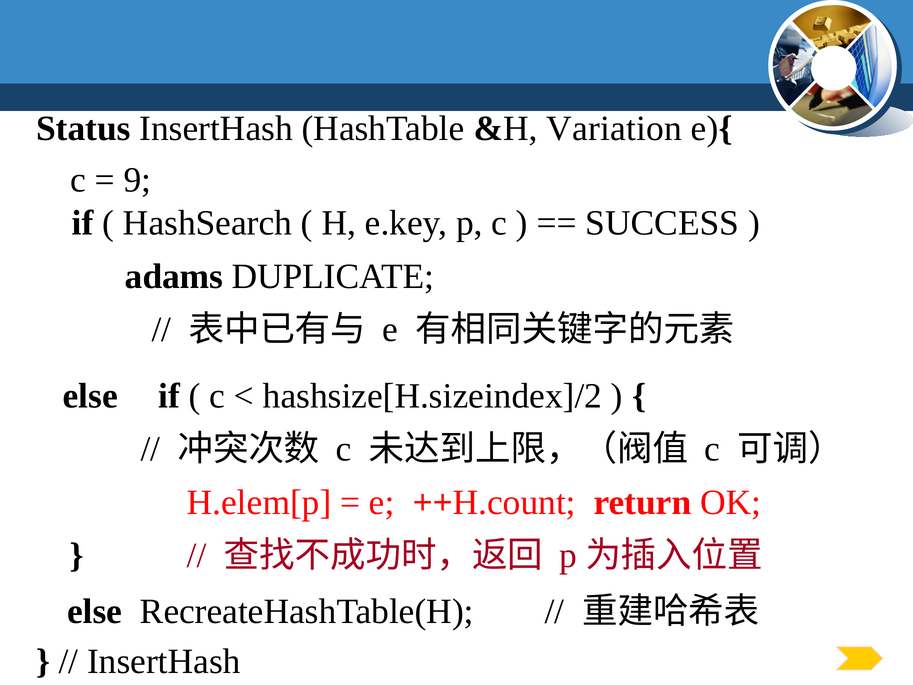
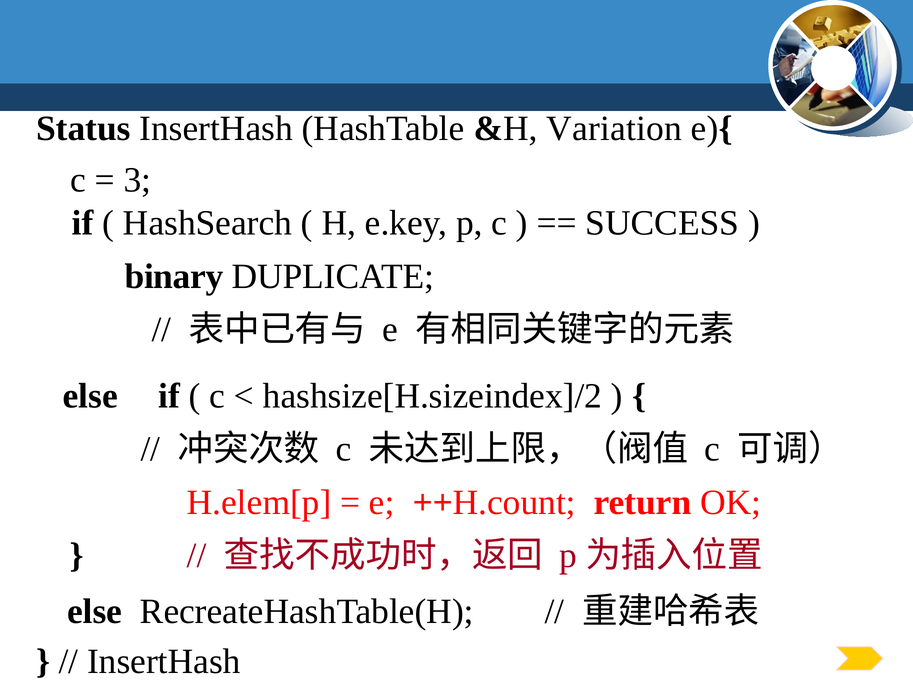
9: 9 -> 3
adams: adams -> binary
